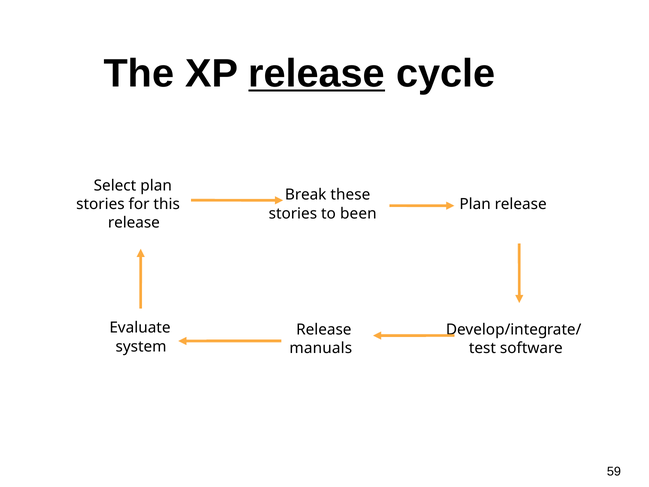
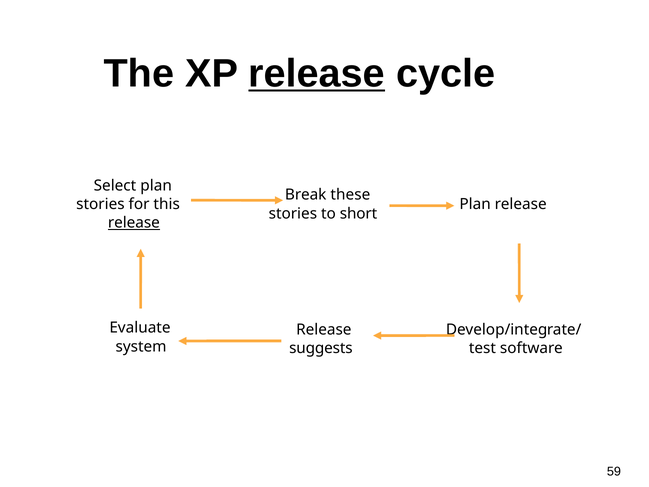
been: been -> short
release at (134, 223) underline: none -> present
manuals: manuals -> suggests
